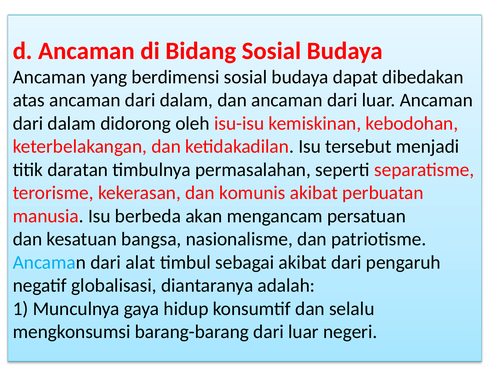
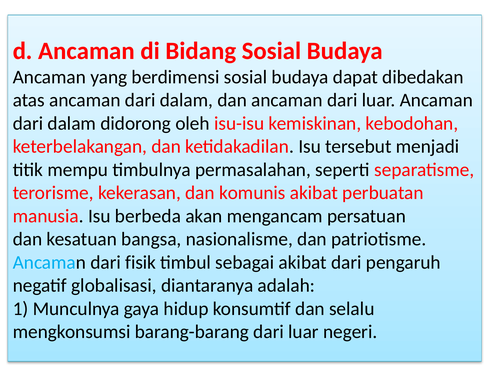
daratan: daratan -> mempu
alat: alat -> fisik
